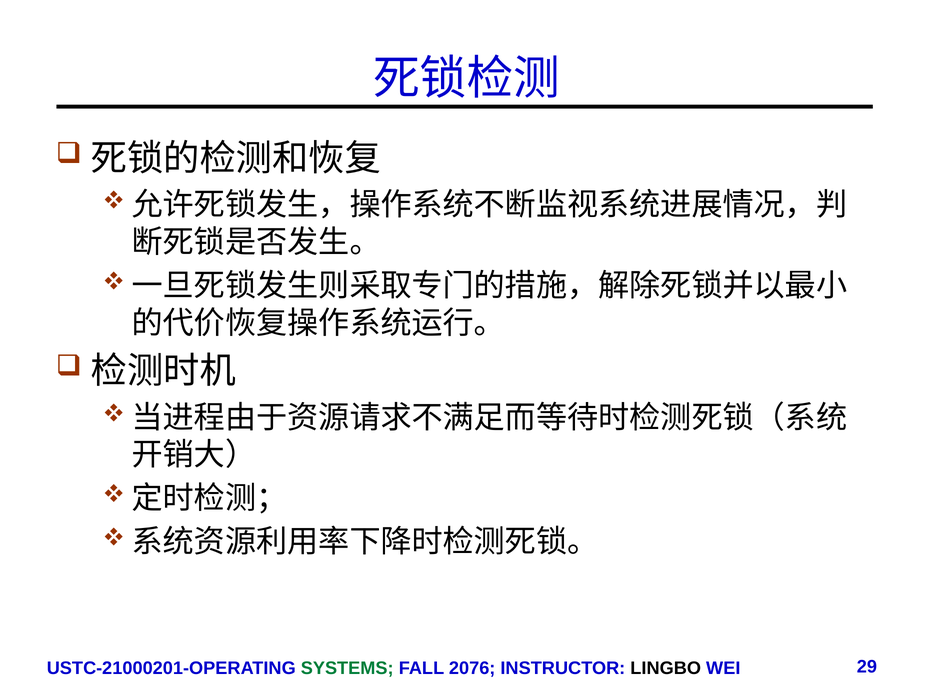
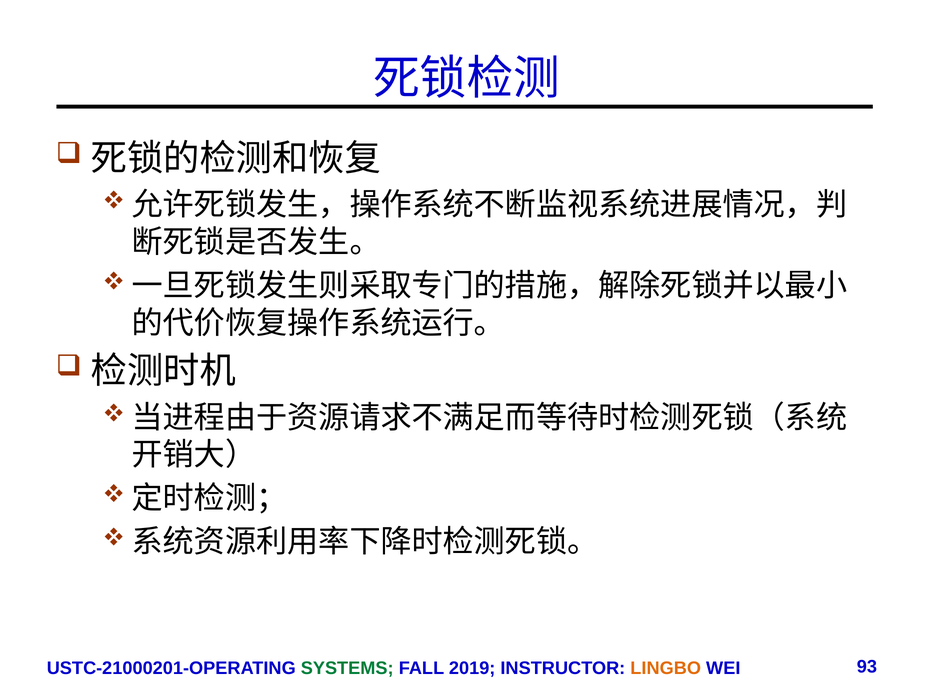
2076: 2076 -> 2019
LINGBO colour: black -> orange
29: 29 -> 93
